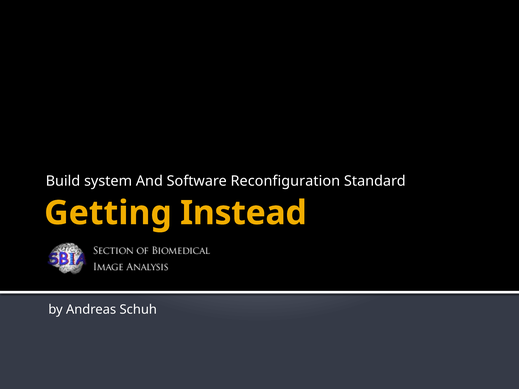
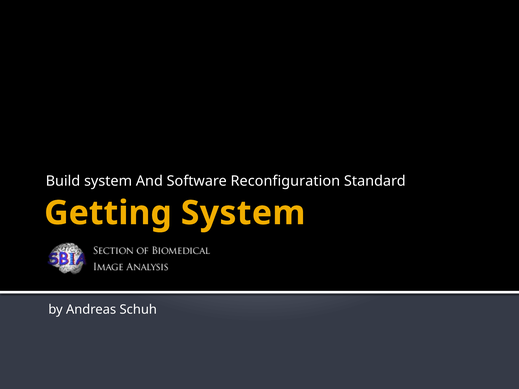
Getting Instead: Instead -> System
